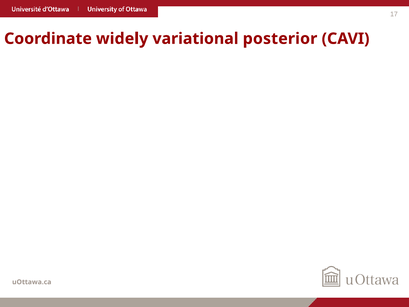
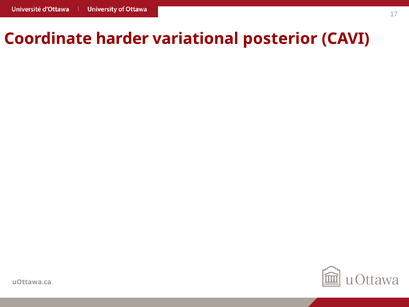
widely: widely -> harder
